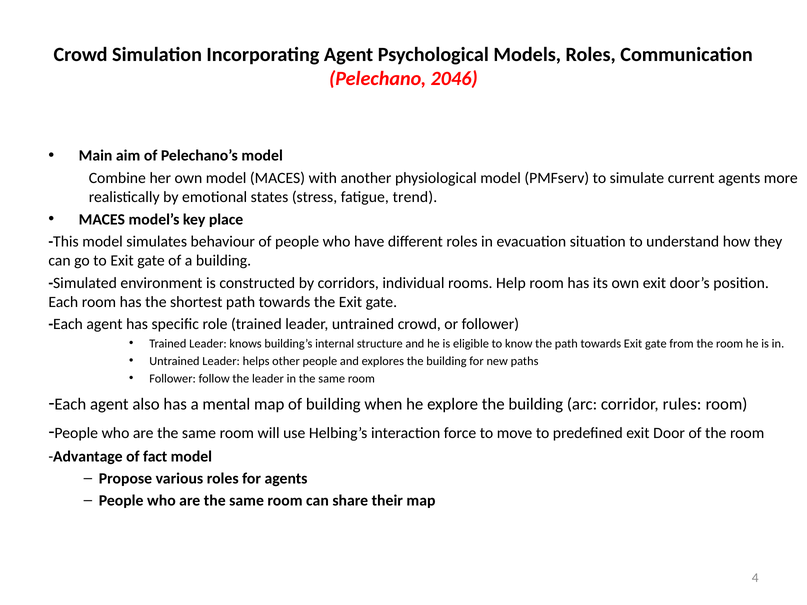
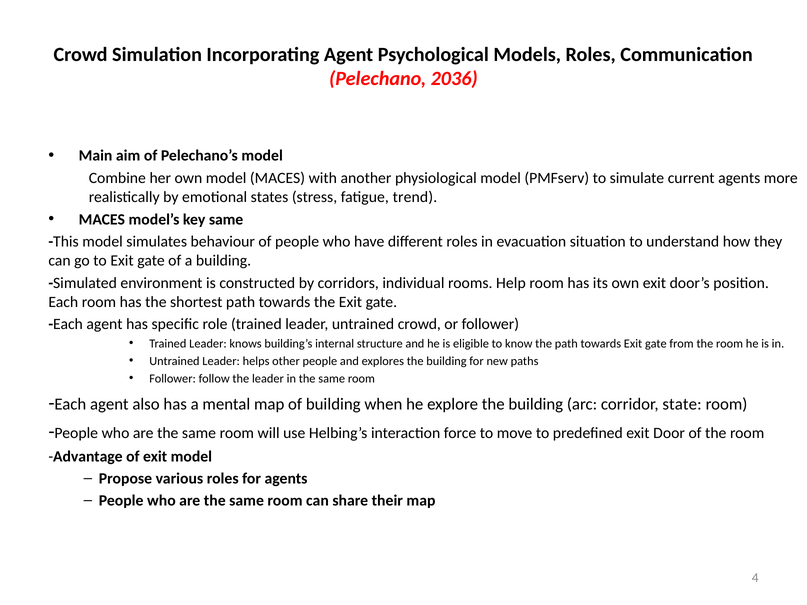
2046: 2046 -> 2036
key place: place -> same
rules: rules -> state
of fact: fact -> exit
